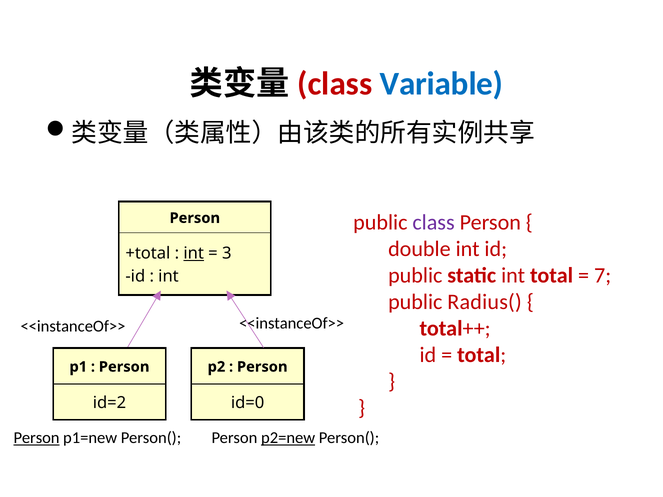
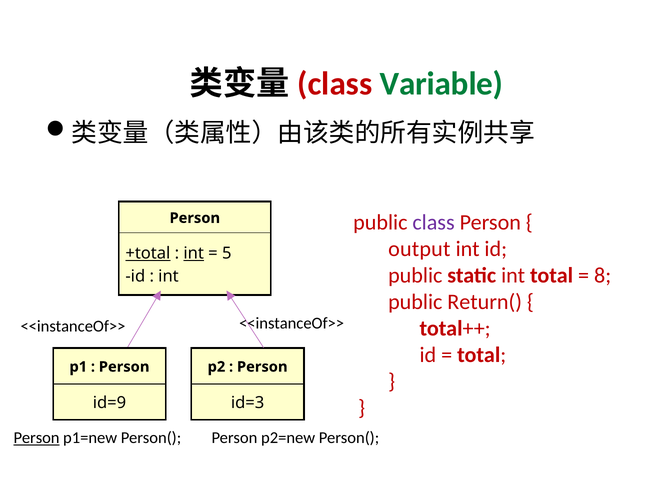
Variable colour: blue -> green
double: double -> output
+total underline: none -> present
3: 3 -> 5
7: 7 -> 8
Radius(: Radius( -> Return(
id=2: id=2 -> id=9
id=0: id=0 -> id=3
p2=new underline: present -> none
